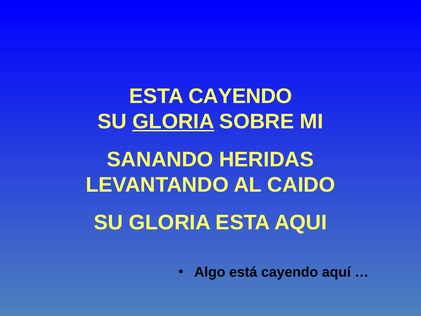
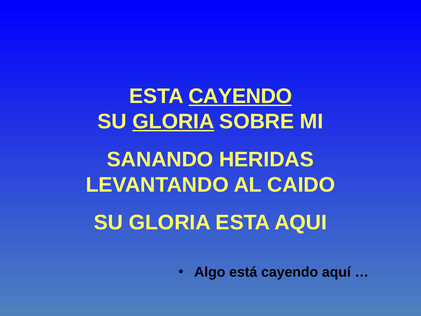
CAYENDO at (240, 96) underline: none -> present
